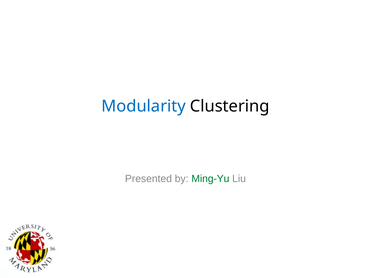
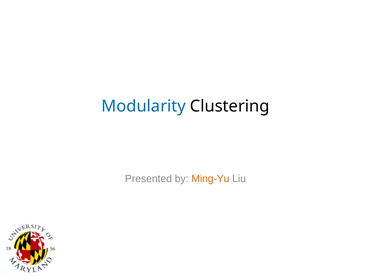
Ming-Yu colour: green -> orange
